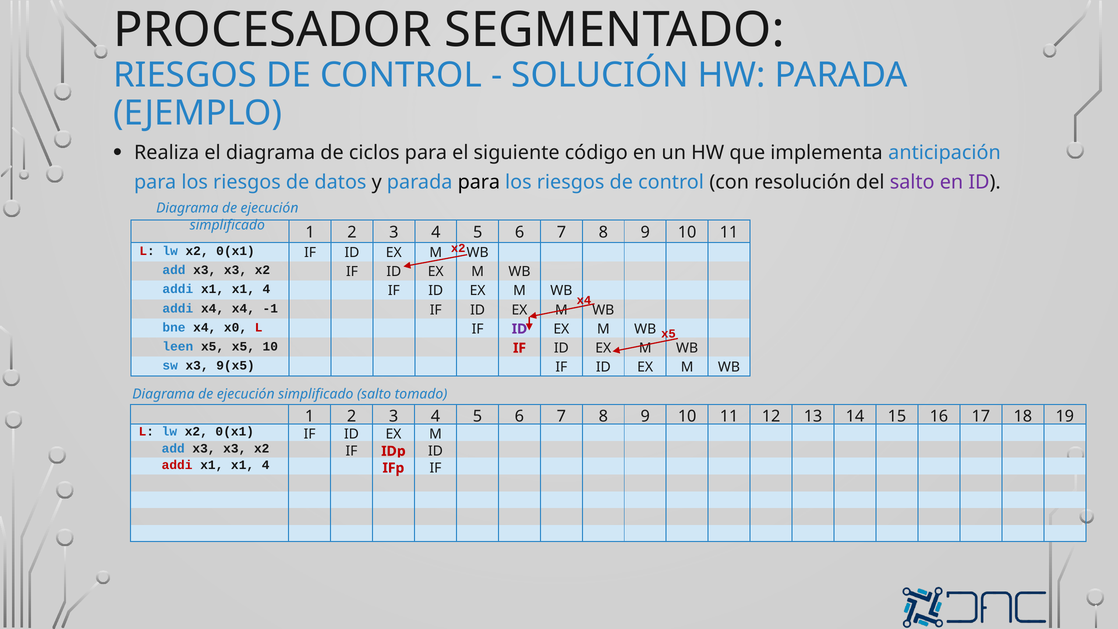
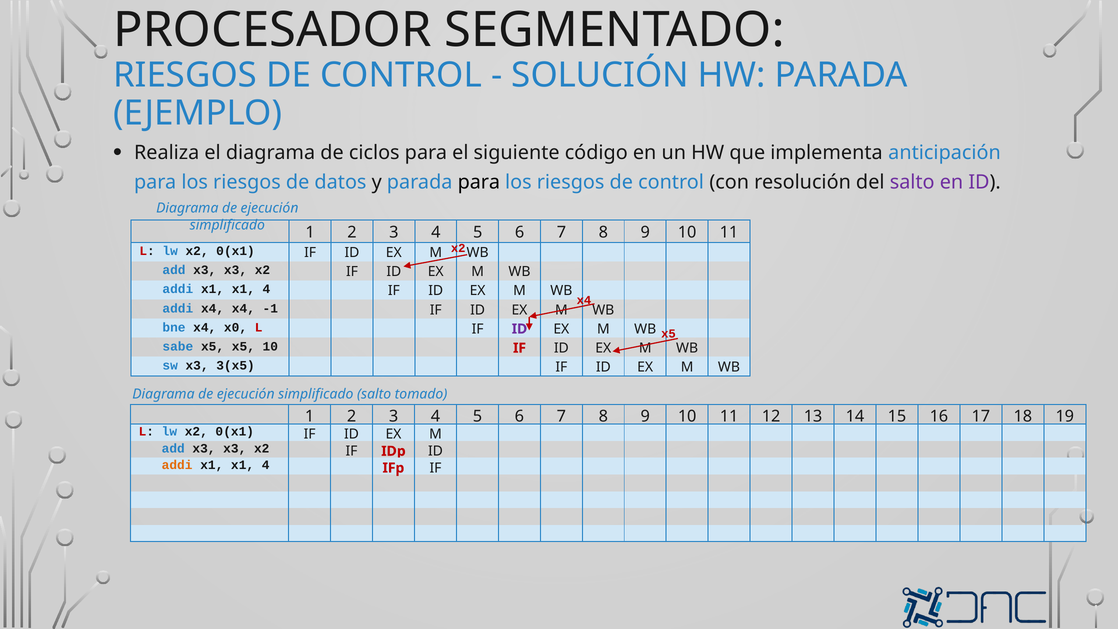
leen: leen -> sabe
9(x5: 9(x5 -> 3(x5
addi at (177, 465) colour: red -> orange
